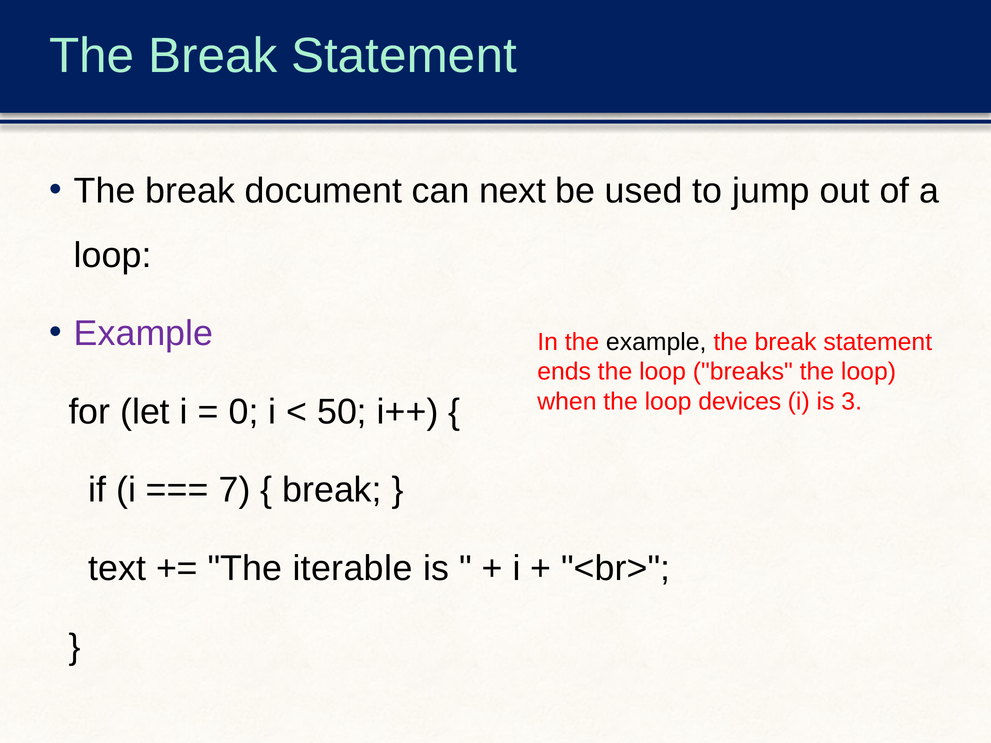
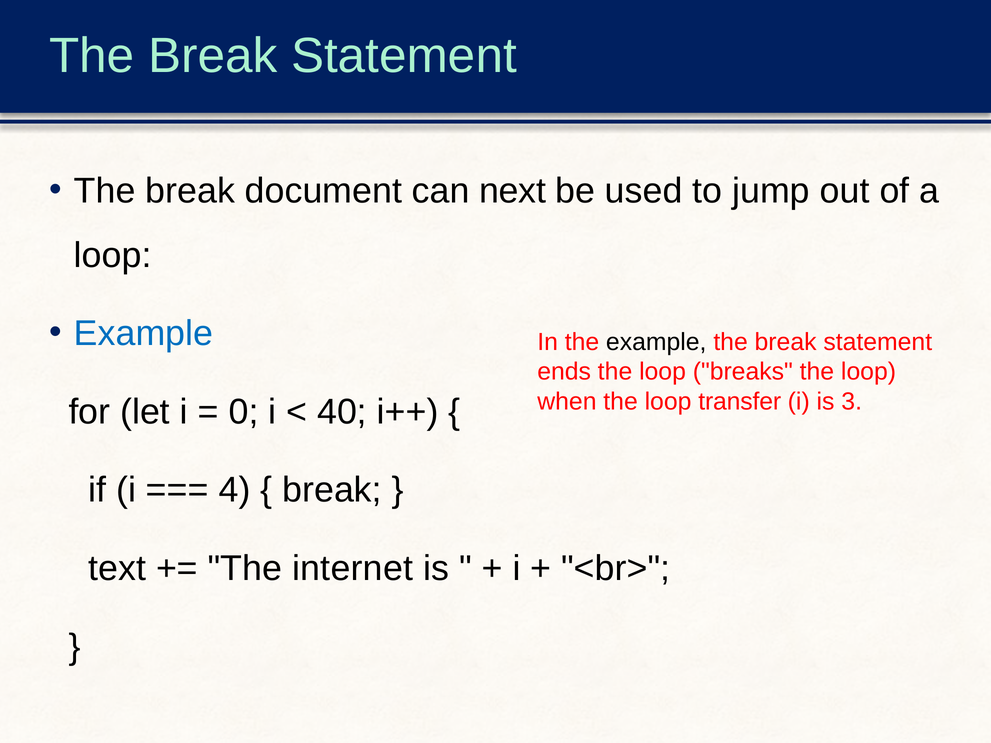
Example at (143, 334) colour: purple -> blue
devices: devices -> transfer
50: 50 -> 40
7: 7 -> 4
iterable: iterable -> internet
